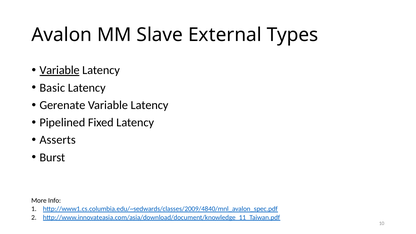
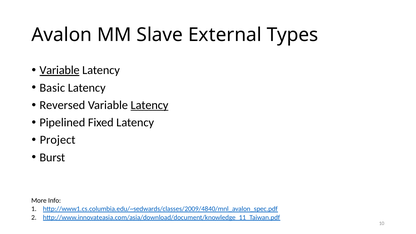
Gerenate: Gerenate -> Reversed
Latency at (150, 105) underline: none -> present
Asserts: Asserts -> Project
